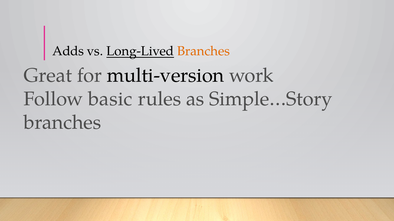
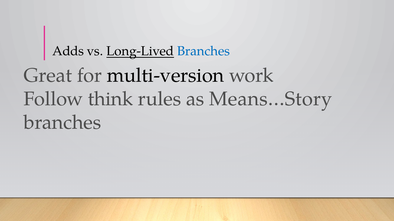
Branches at (204, 51) colour: orange -> blue
basic: basic -> think
Simple…Story: Simple…Story -> Means…Story
